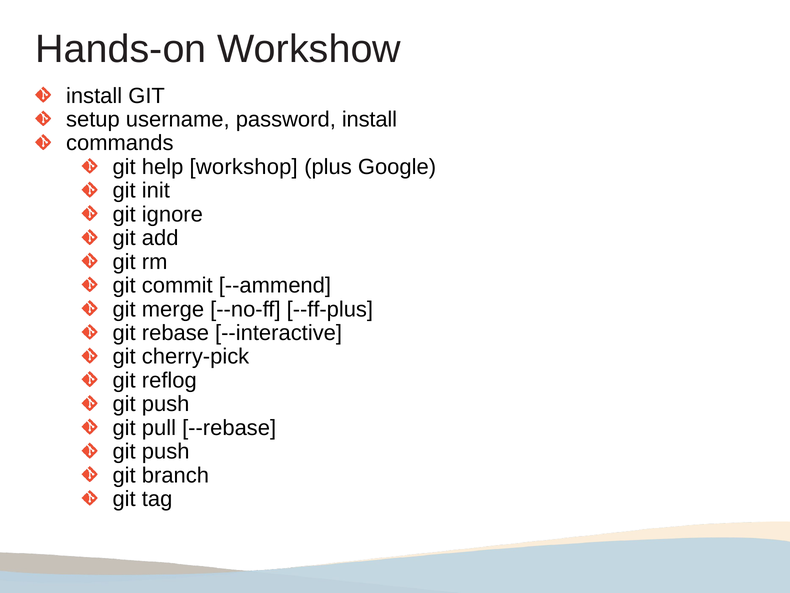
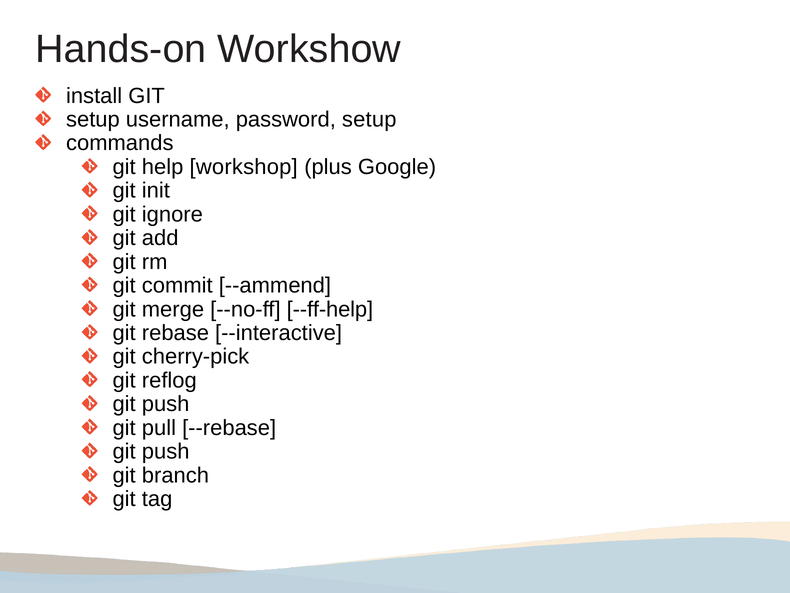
password install: install -> setup
--ff-plus: --ff-plus -> --ff-help
